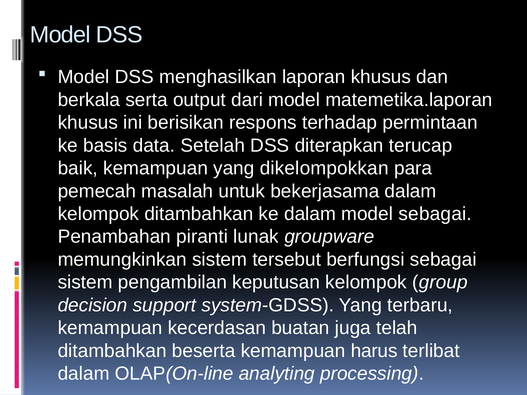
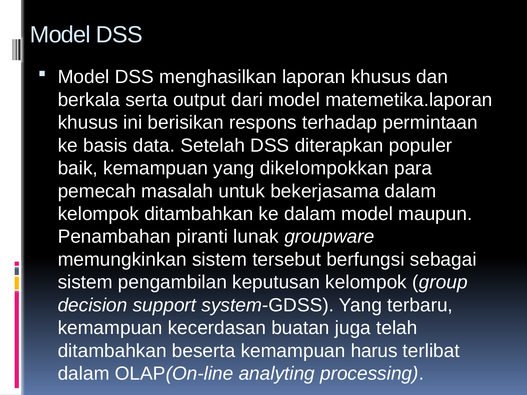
terucap: terucap -> populer
model sebagai: sebagai -> maupun
